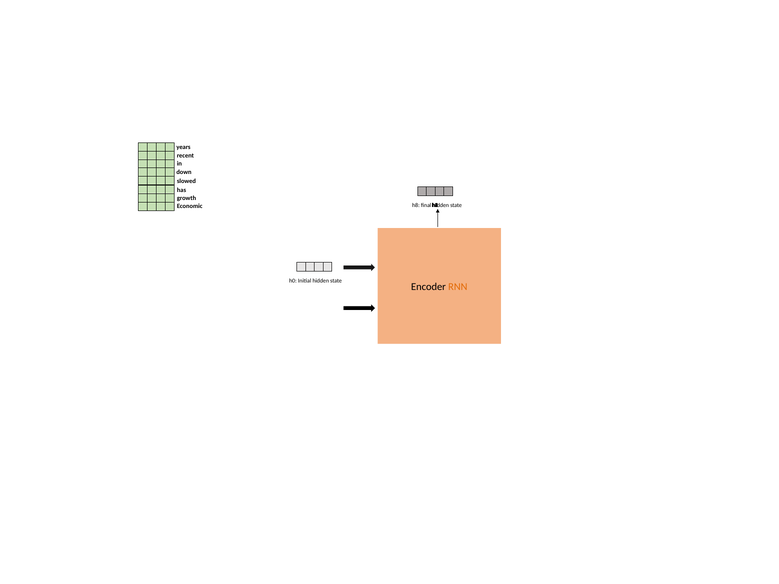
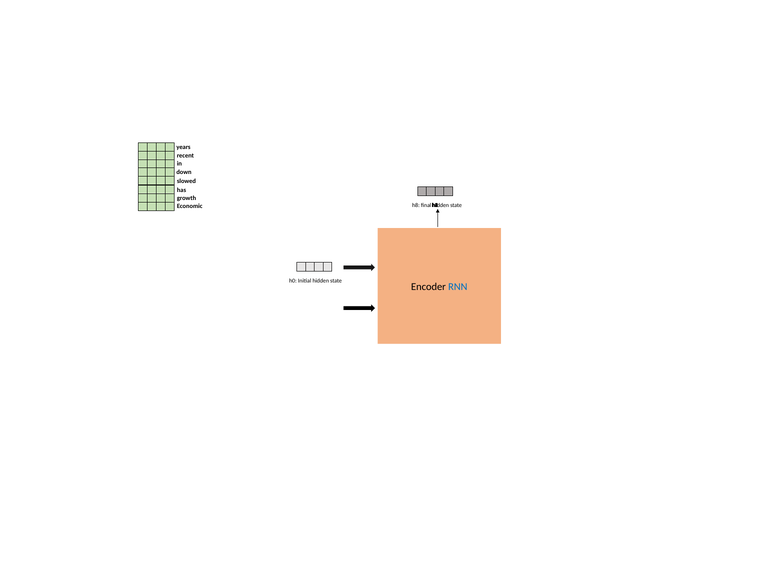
RNN colour: orange -> blue
